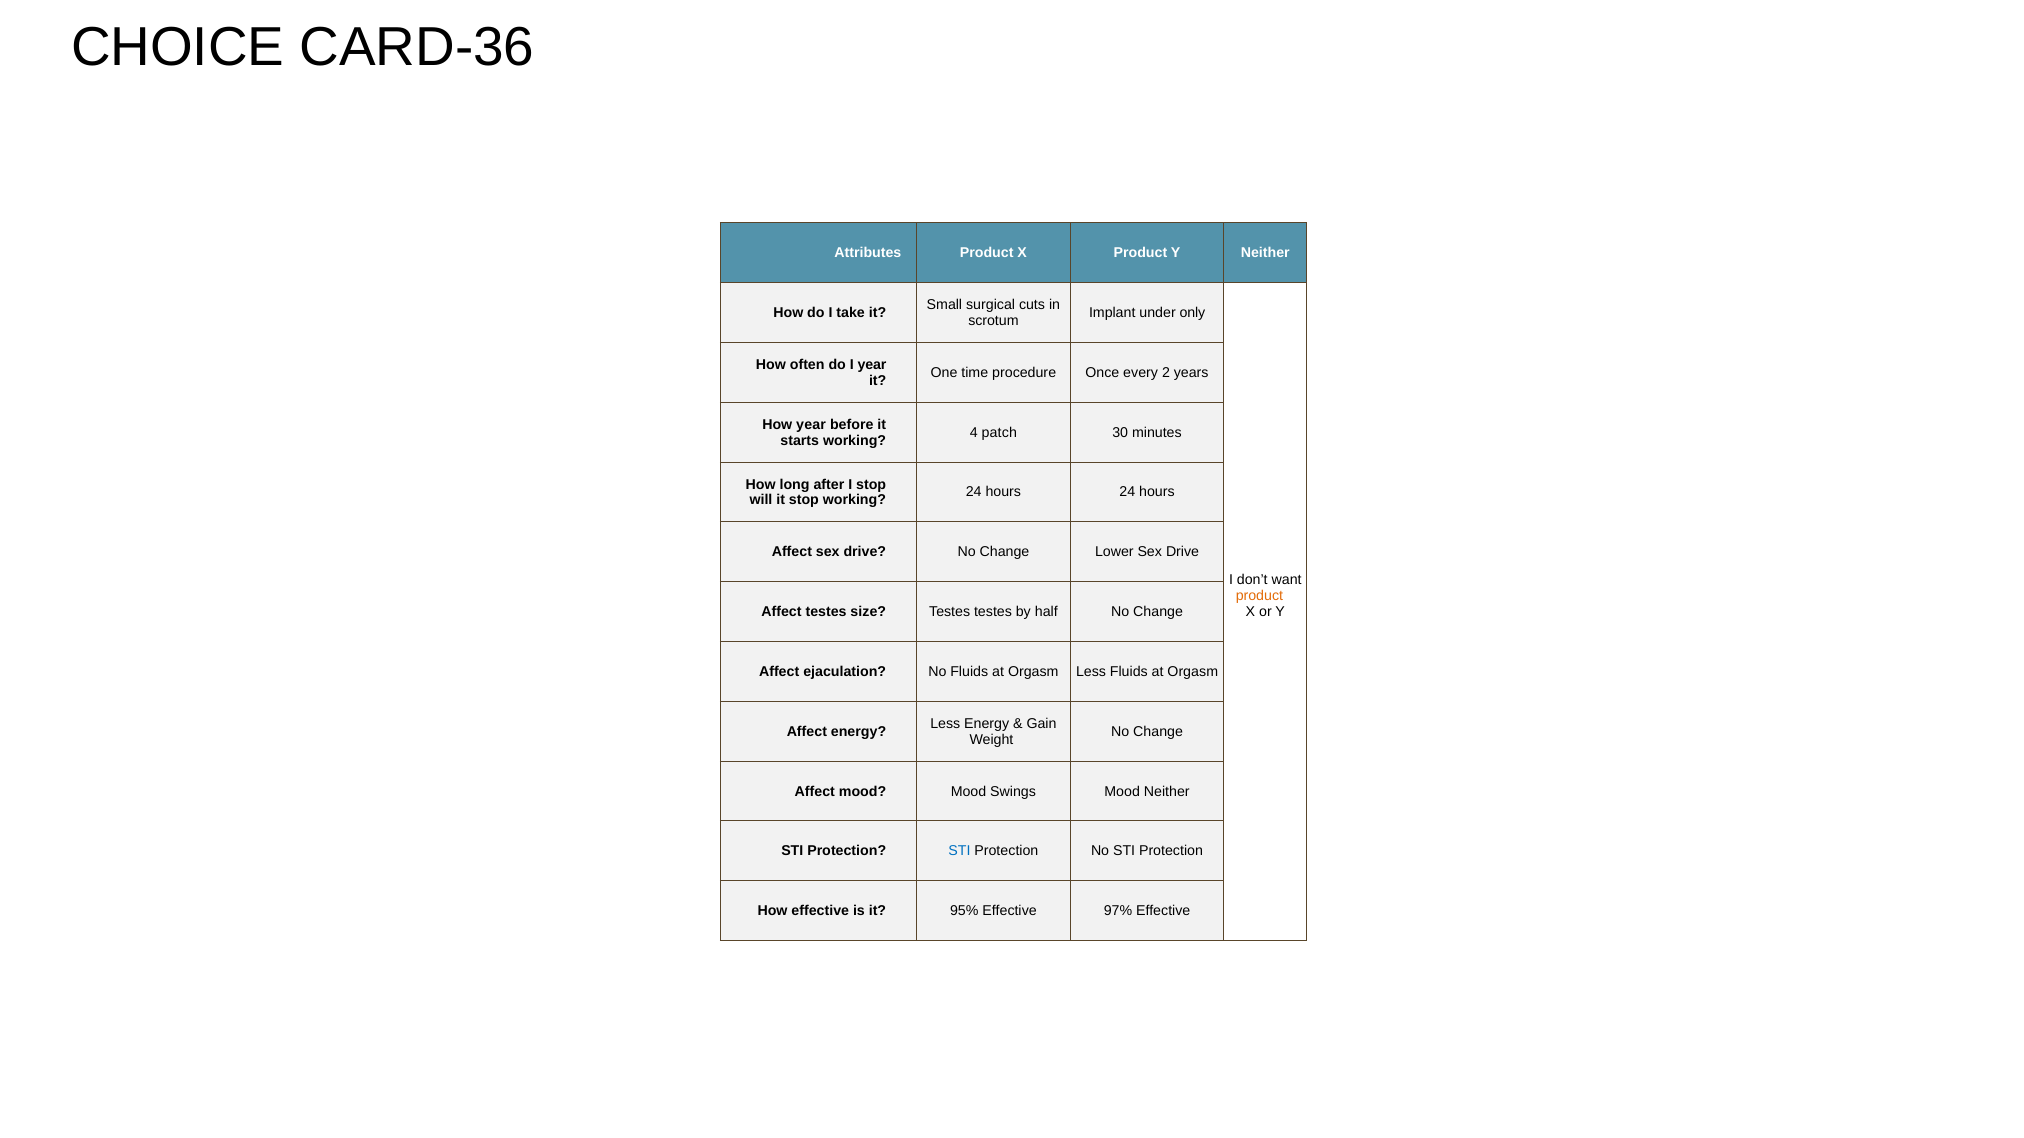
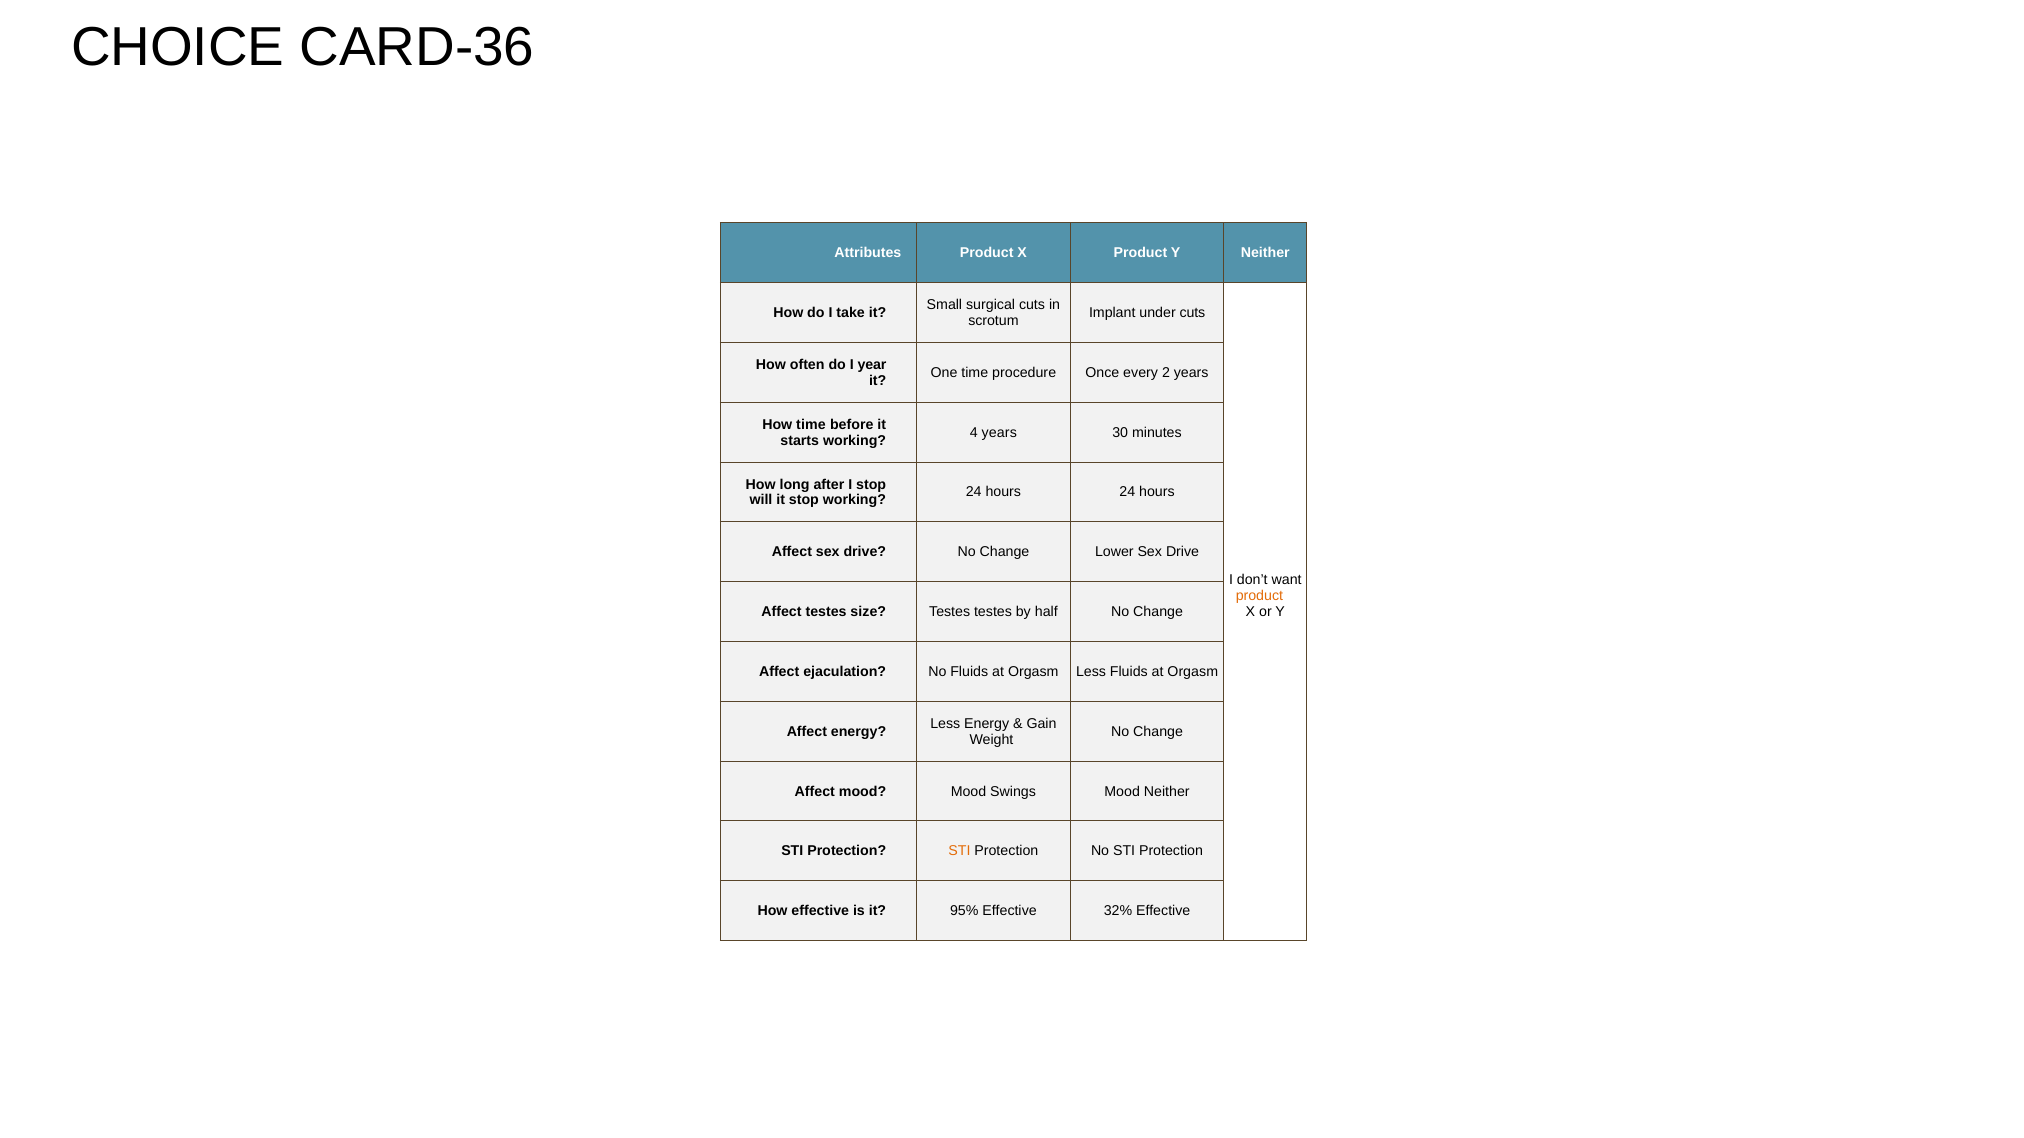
under only: only -> cuts
How year: year -> time
4 patch: patch -> years
STI at (959, 852) colour: blue -> orange
97%: 97% -> 32%
